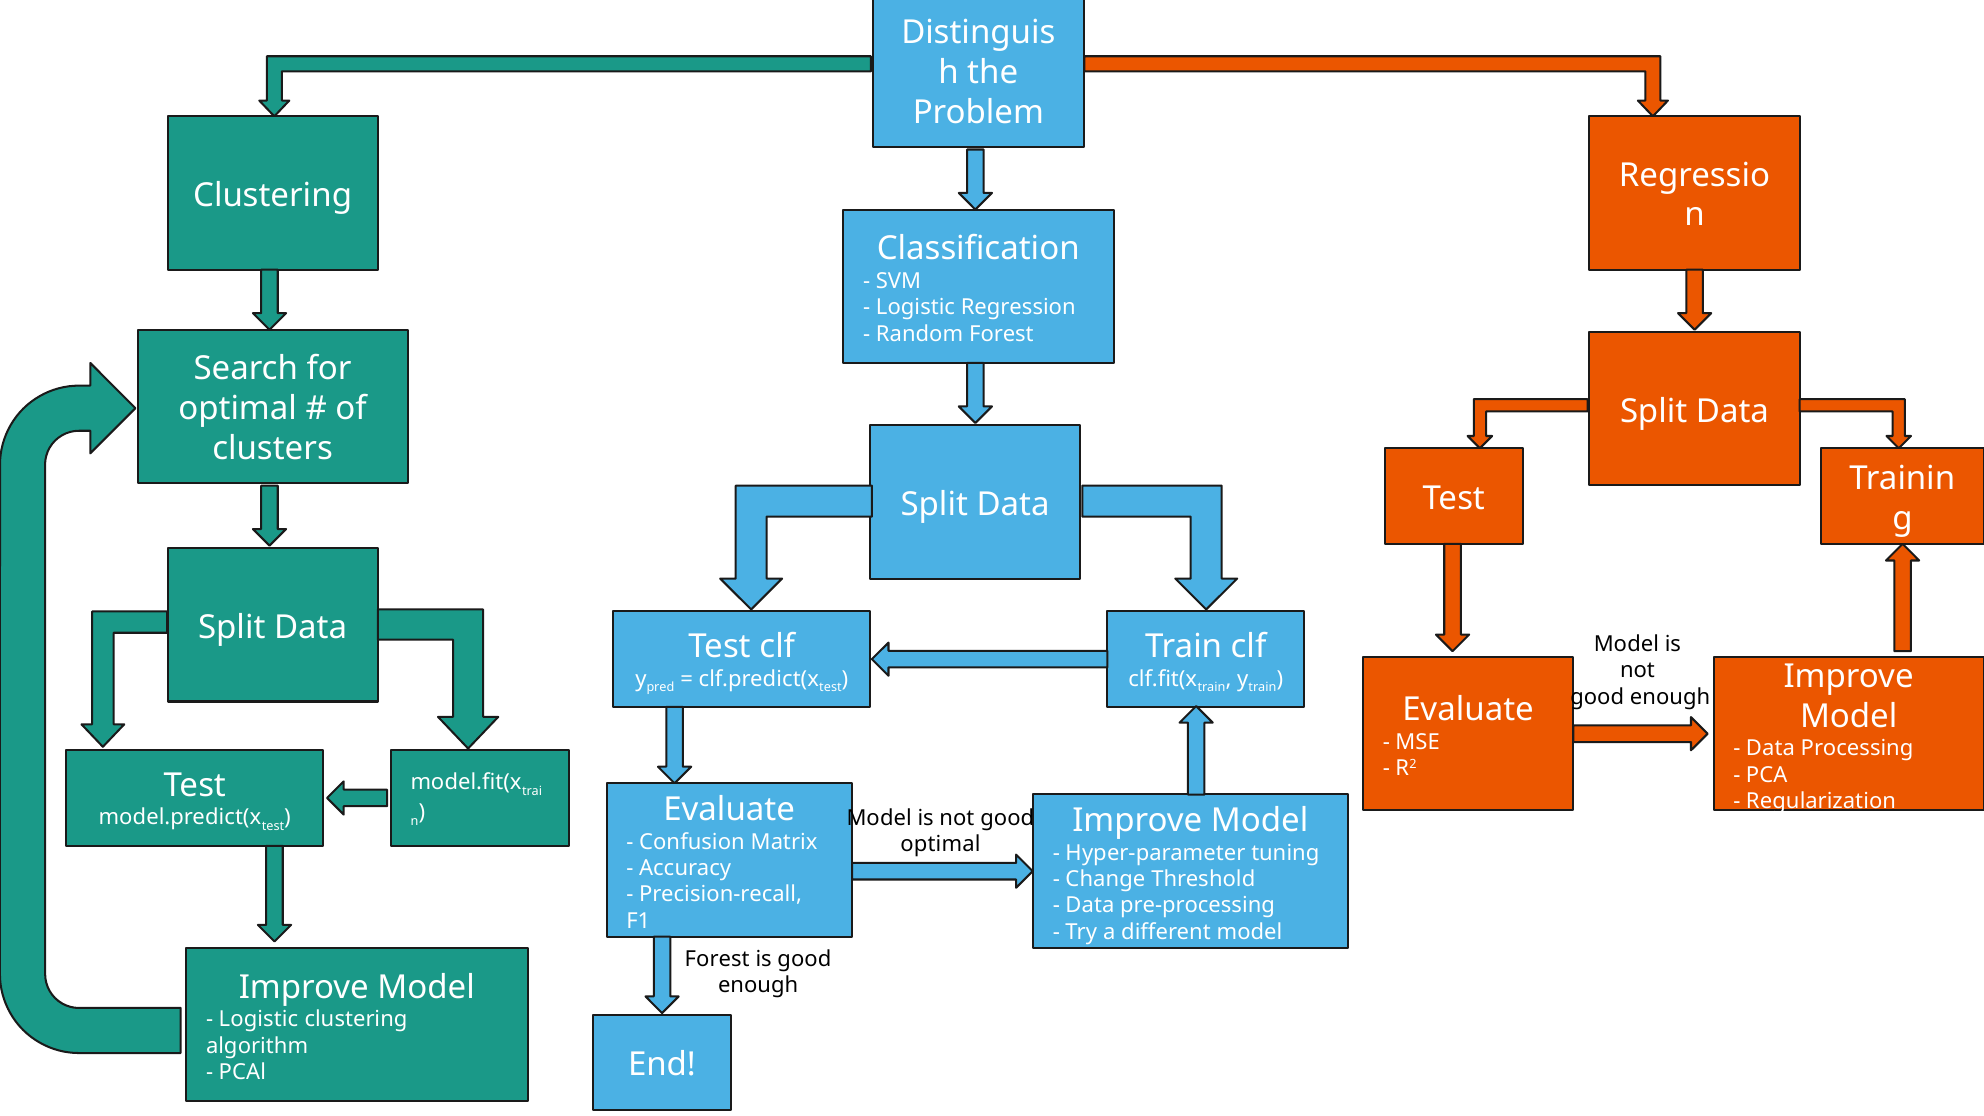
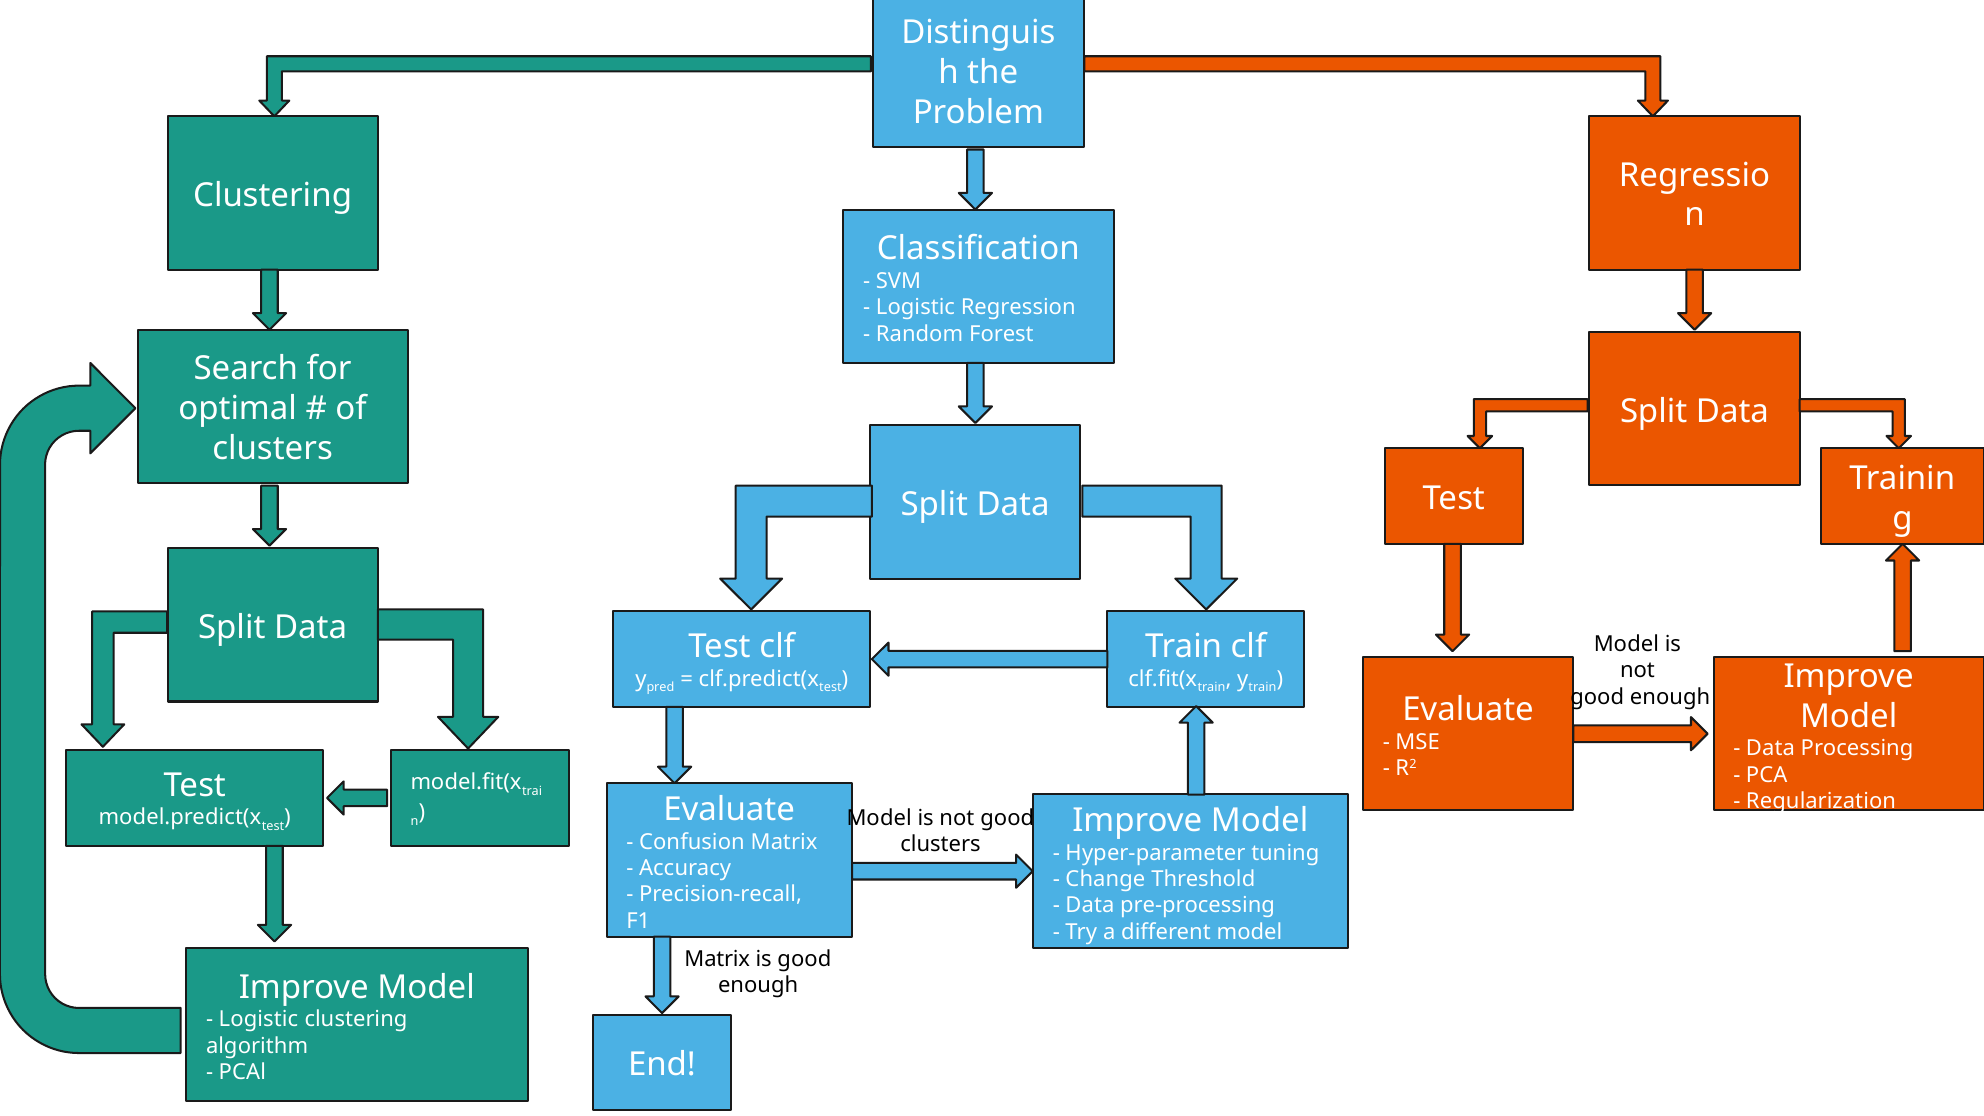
optimal at (940, 844): optimal -> clusters
Forest at (717, 959): Forest -> Matrix
